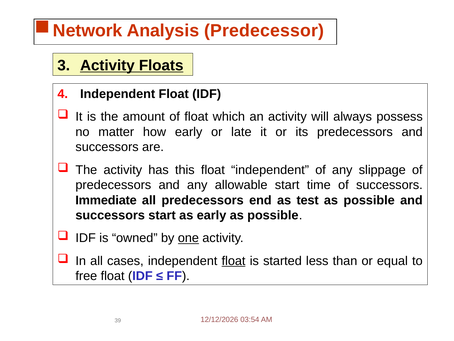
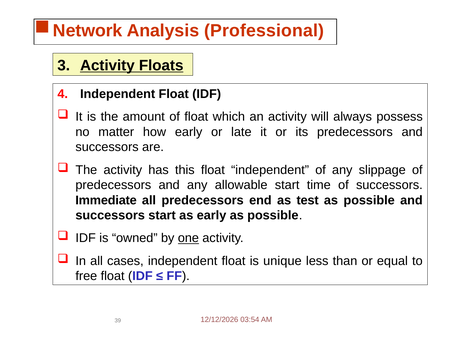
Predecessor: Predecessor -> Professional
float at (234, 260) underline: present -> none
started: started -> unique
